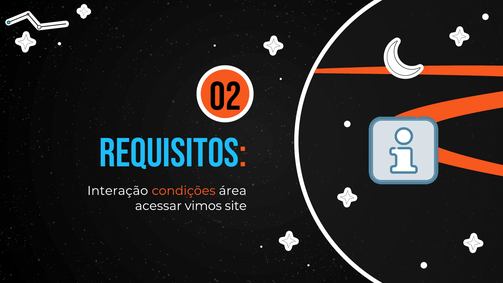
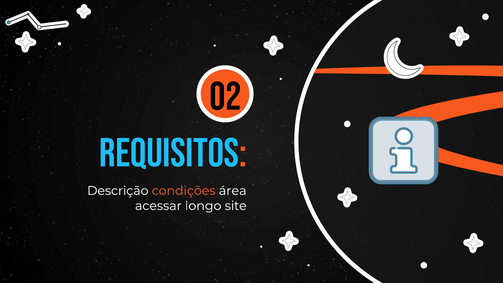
Interação: Interação -> Descrição
vimos: vimos -> longo
